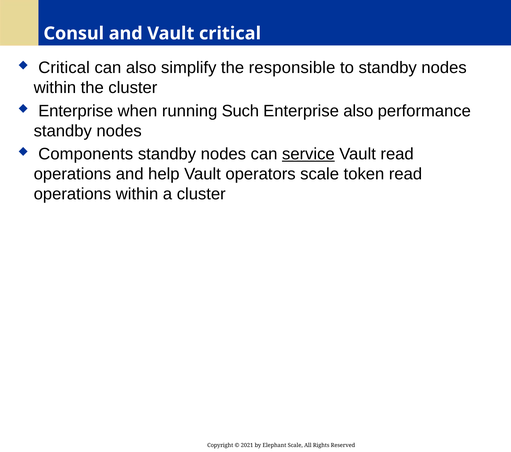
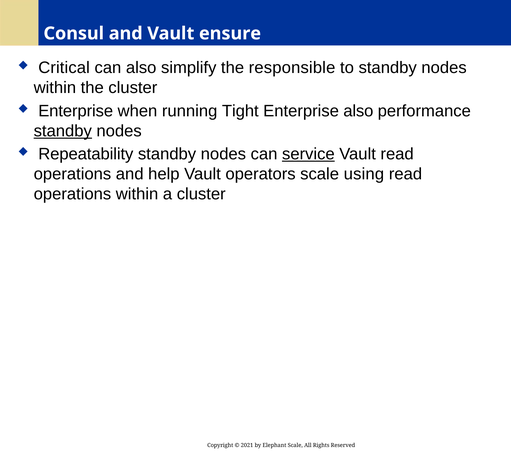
Vault critical: critical -> ensure
Such: Such -> Tight
standby at (63, 131) underline: none -> present
Components: Components -> Repeatability
token: token -> using
